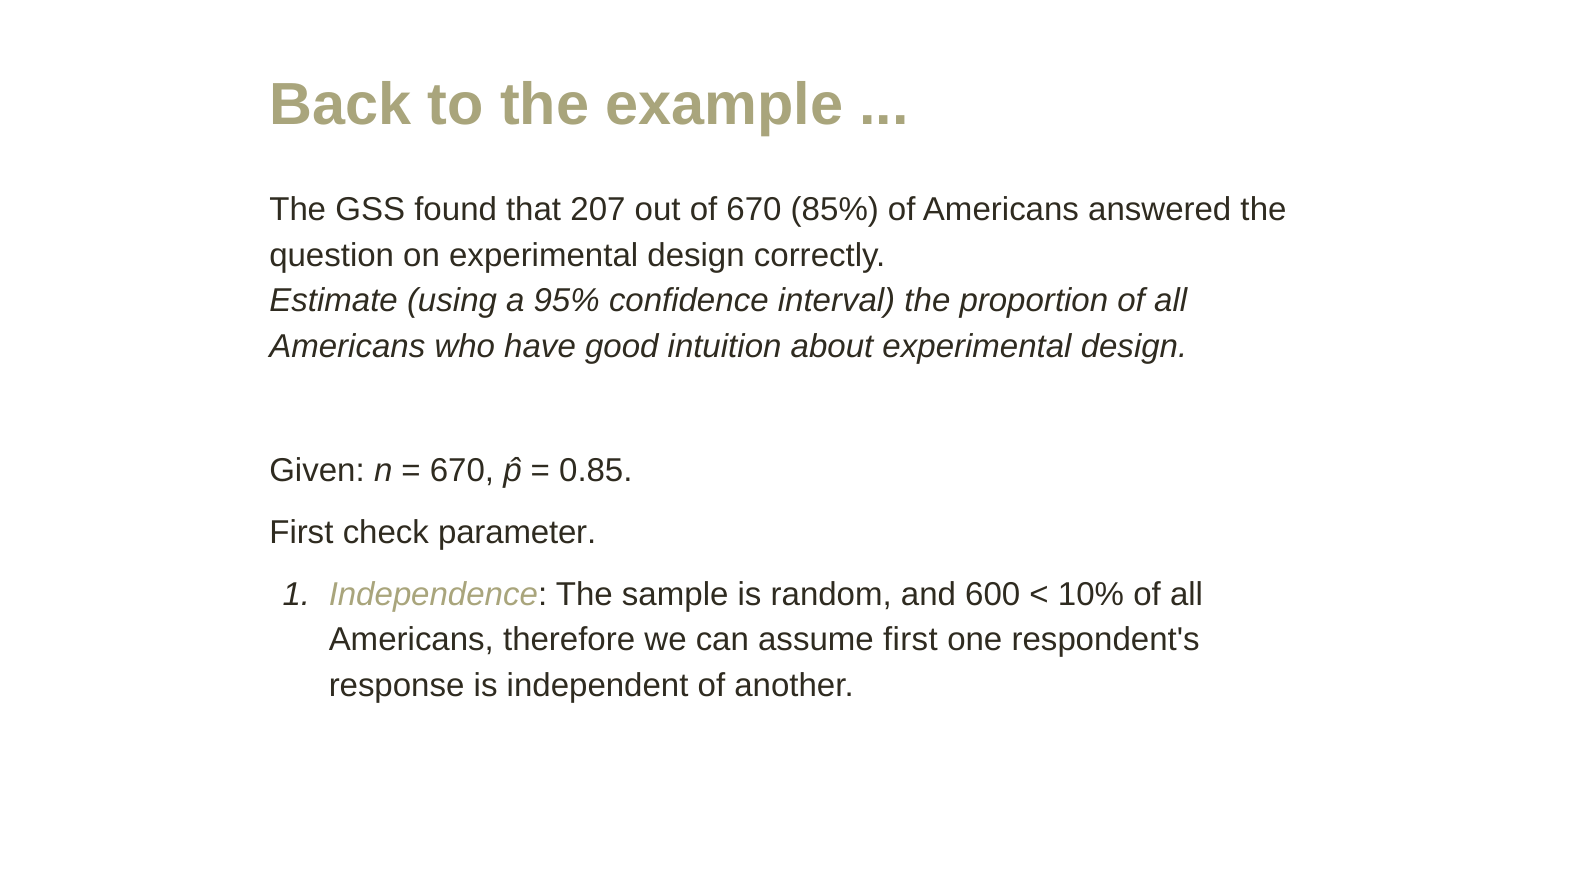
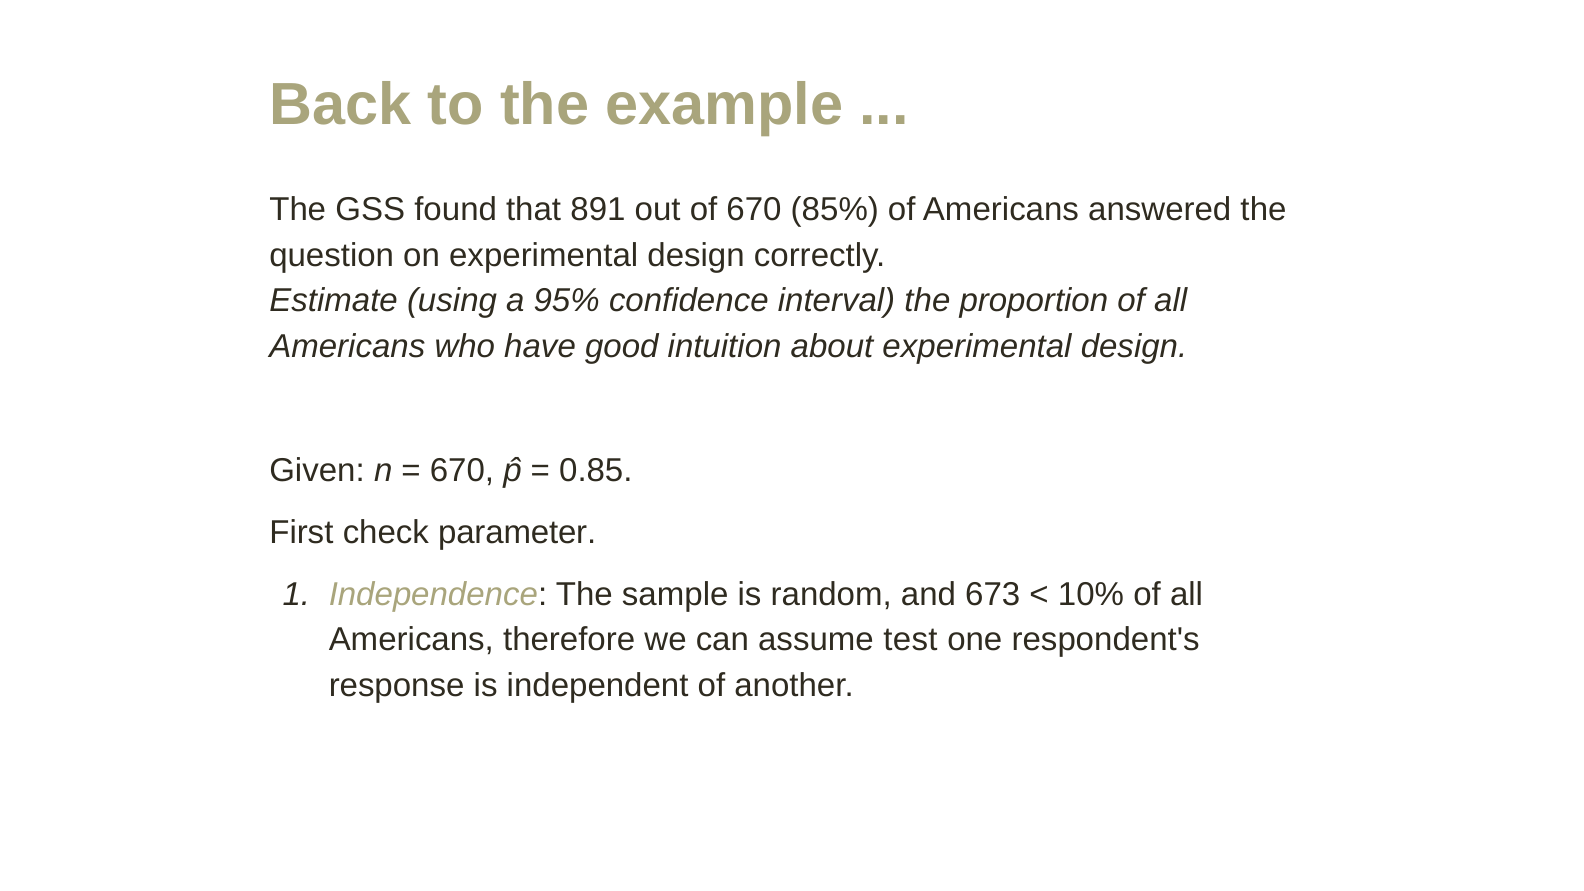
207: 207 -> 891
600: 600 -> 673
assume first: first -> test
